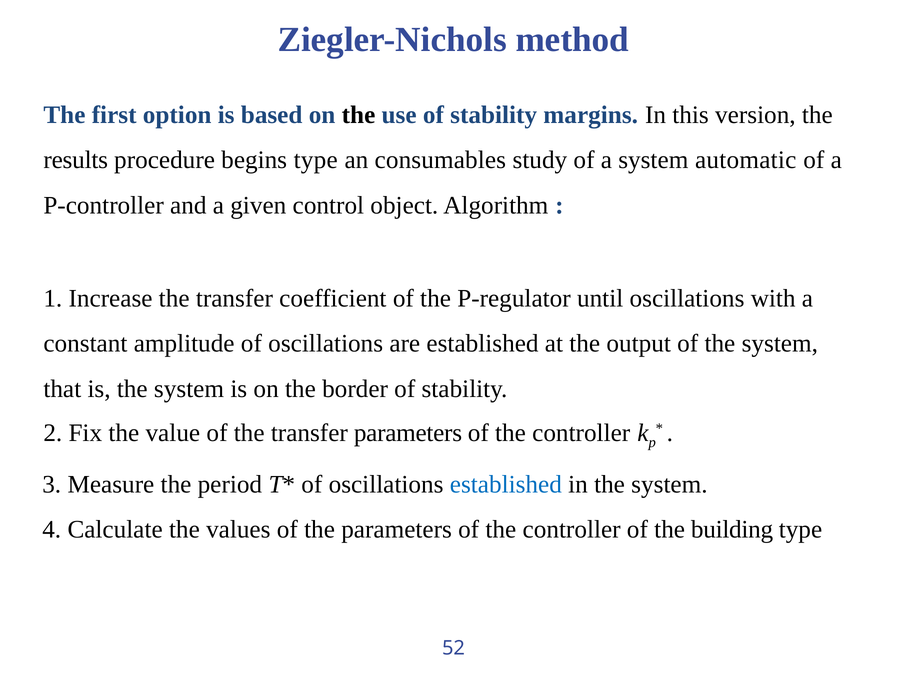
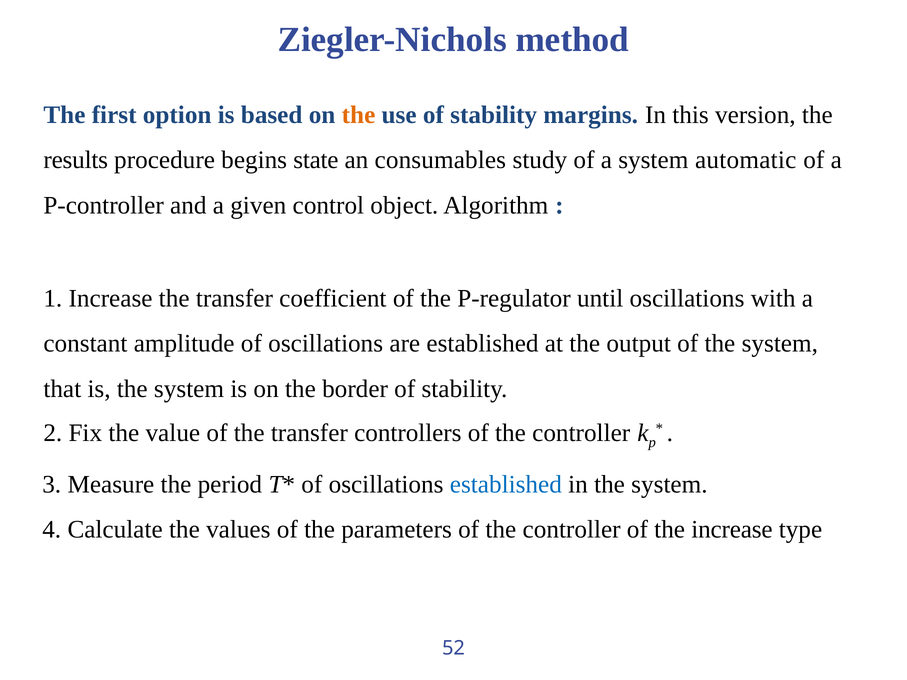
the at (359, 115) colour: black -> orange
begins type: type -> state
transfer parameters: parameters -> controllers
the building: building -> increase
